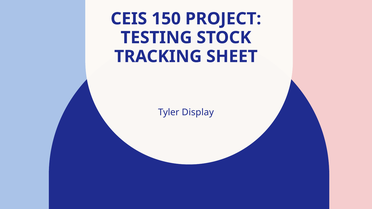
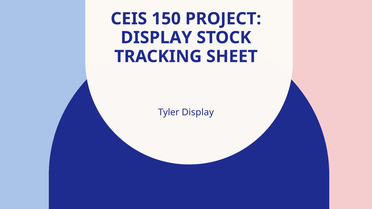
TESTING at (156, 38): TESTING -> DISPLAY
